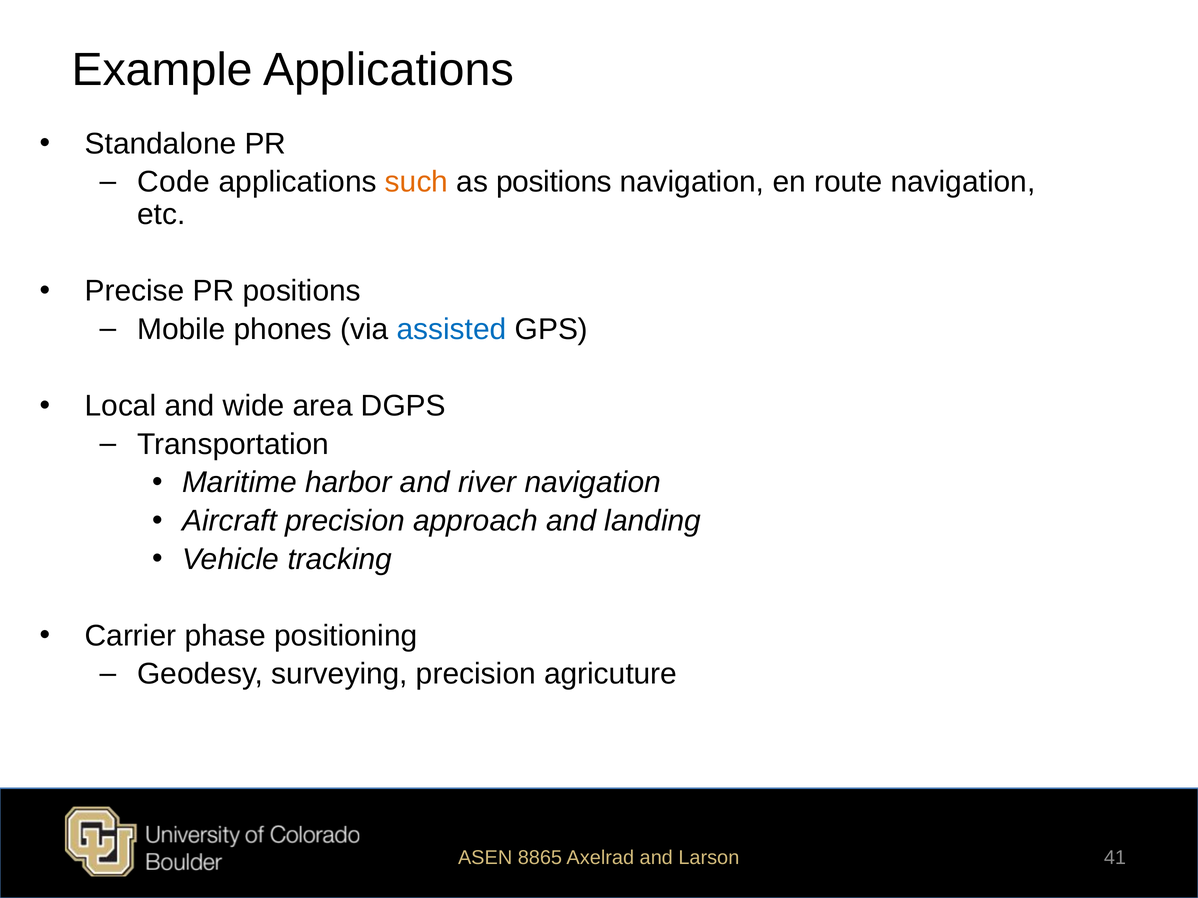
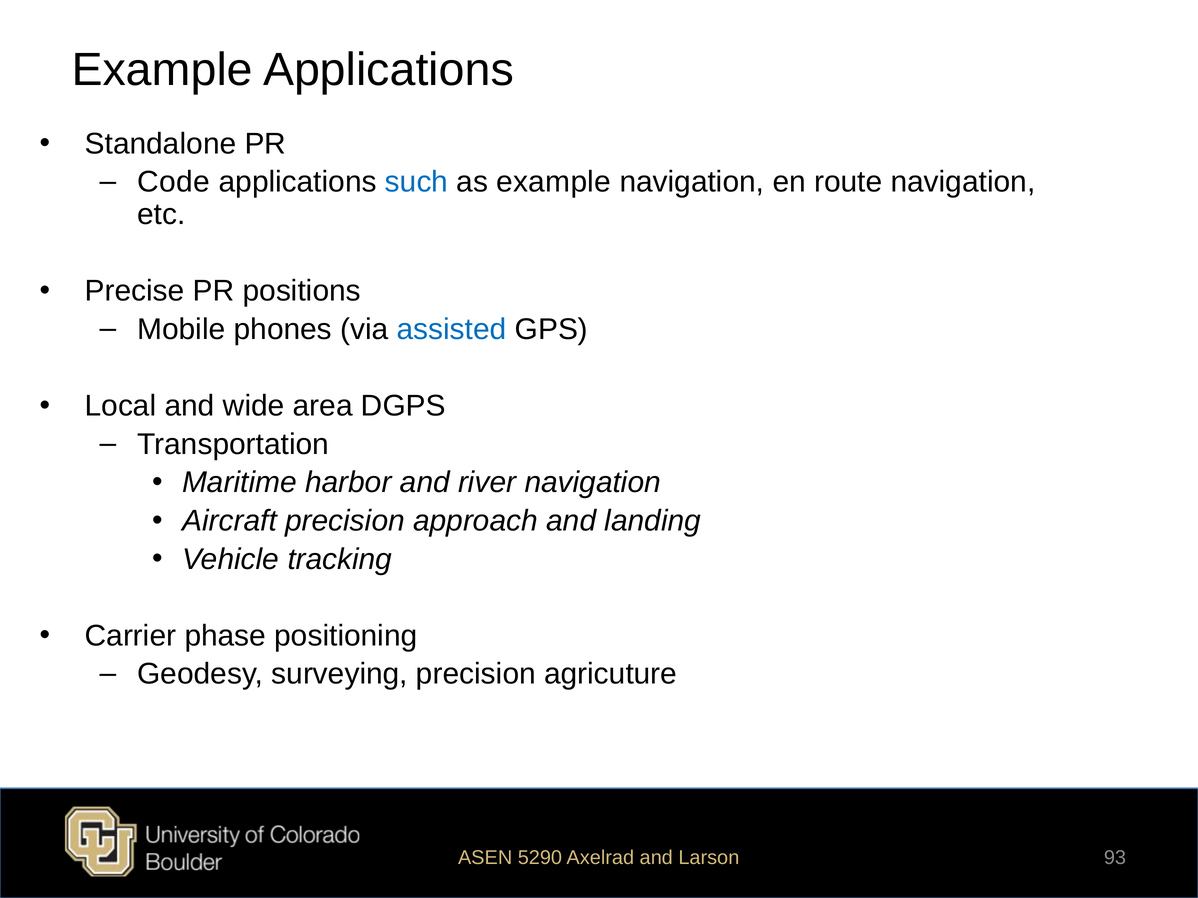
such colour: orange -> blue
as positions: positions -> example
8865: 8865 -> 5290
41: 41 -> 93
